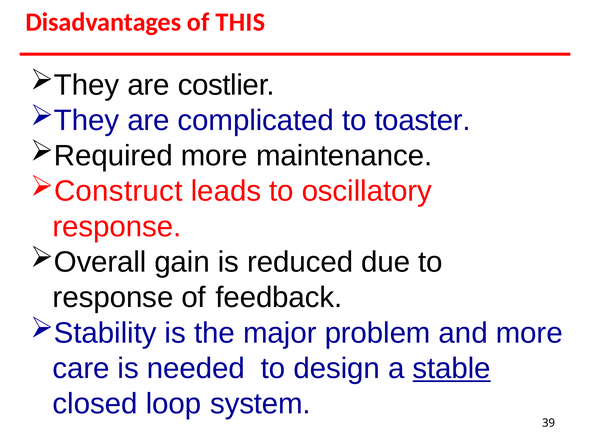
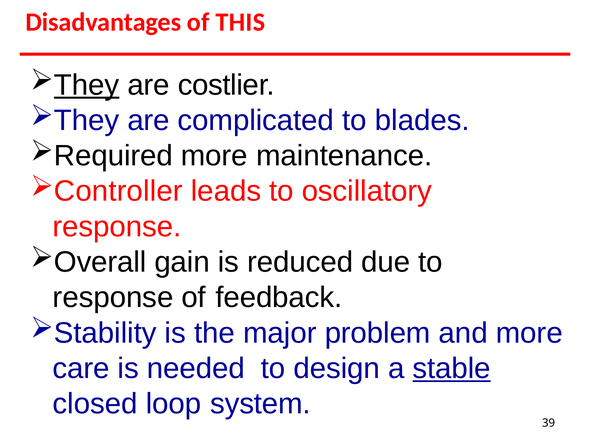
They at (87, 85) underline: none -> present
toaster: toaster -> blades
Construct: Construct -> Controller
